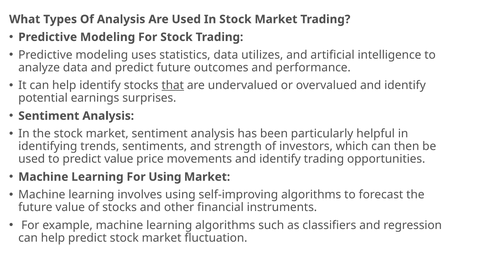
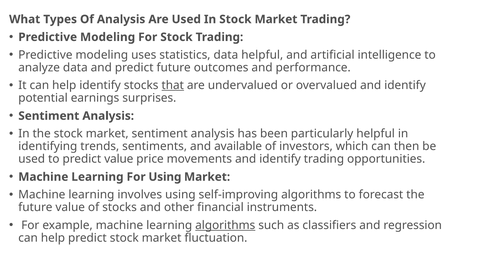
data utilizes: utilizes -> helpful
strength: strength -> available
algorithms at (225, 225) underline: none -> present
